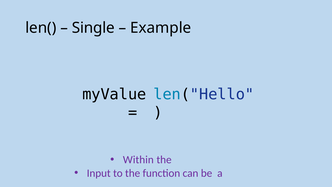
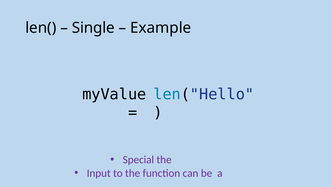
Within: Within -> Special
